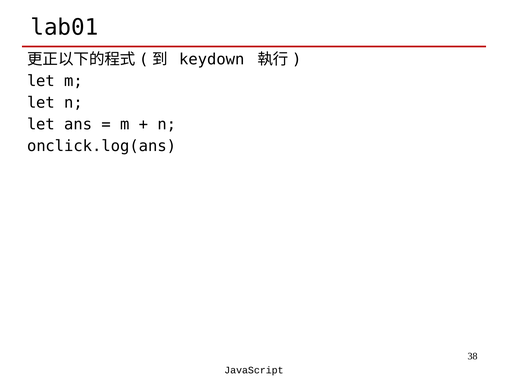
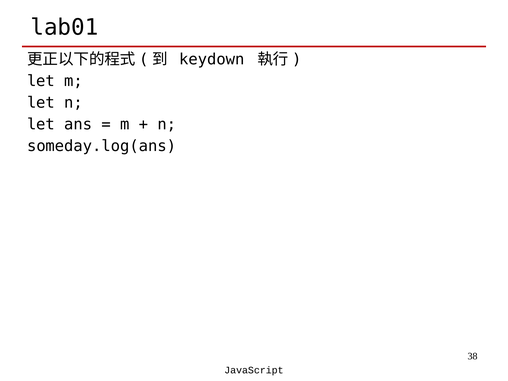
onclick.log(ans: onclick.log(ans -> someday.log(ans
